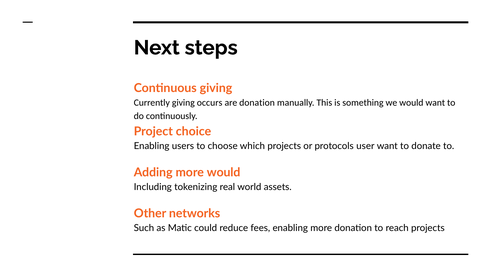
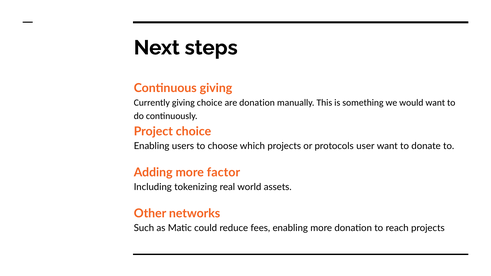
giving occurs: occurs -> choice
more would: would -> factor
